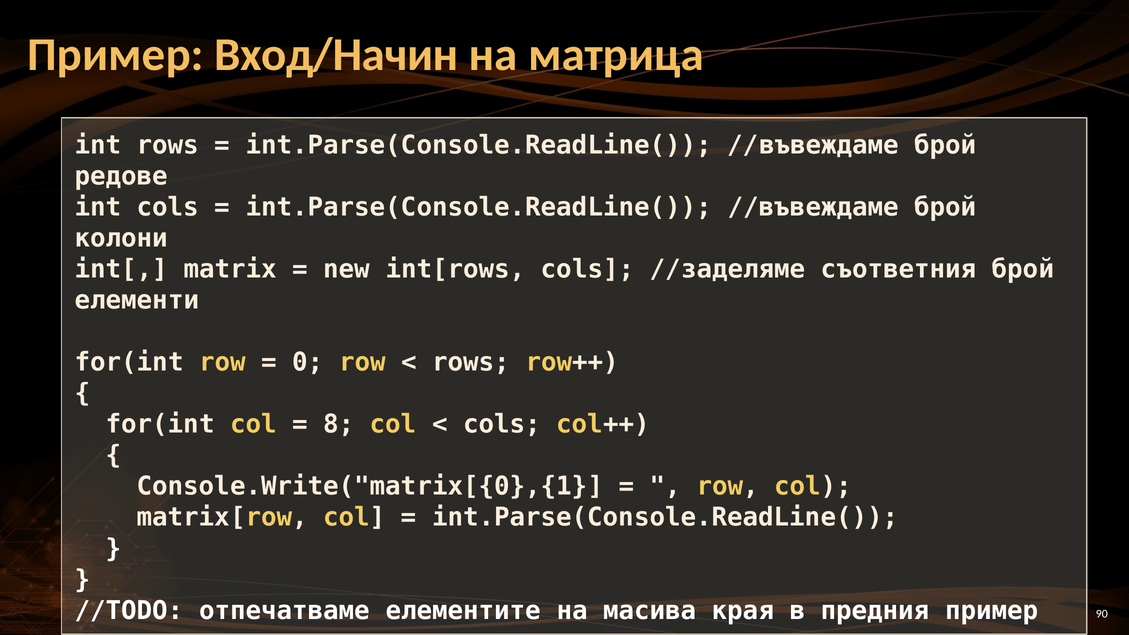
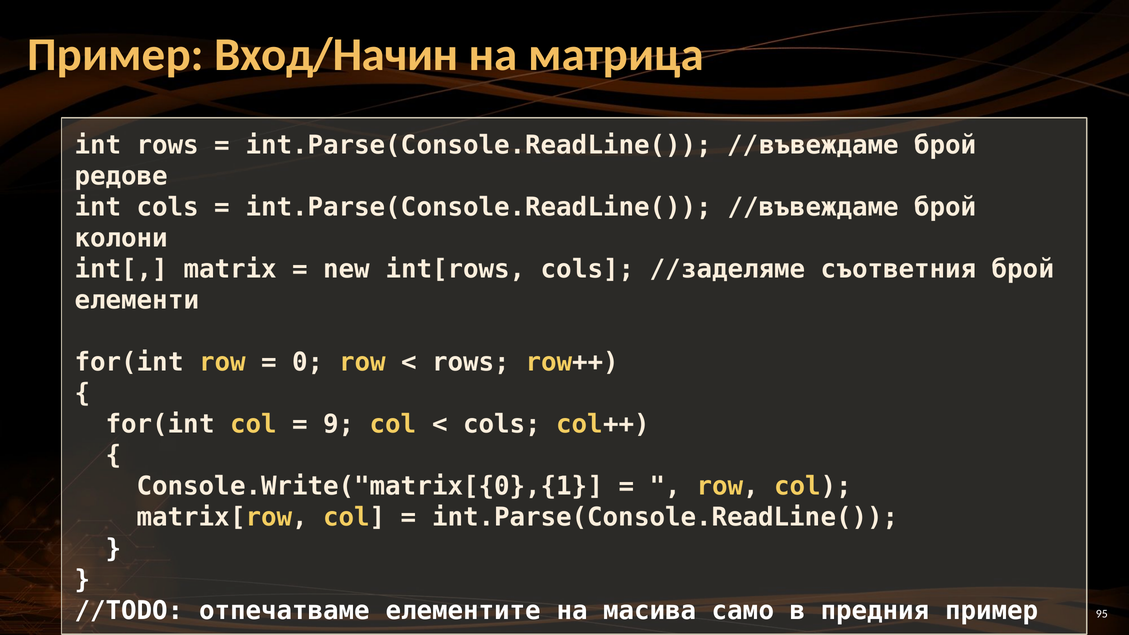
8: 8 -> 9
края: края -> само
90: 90 -> 95
